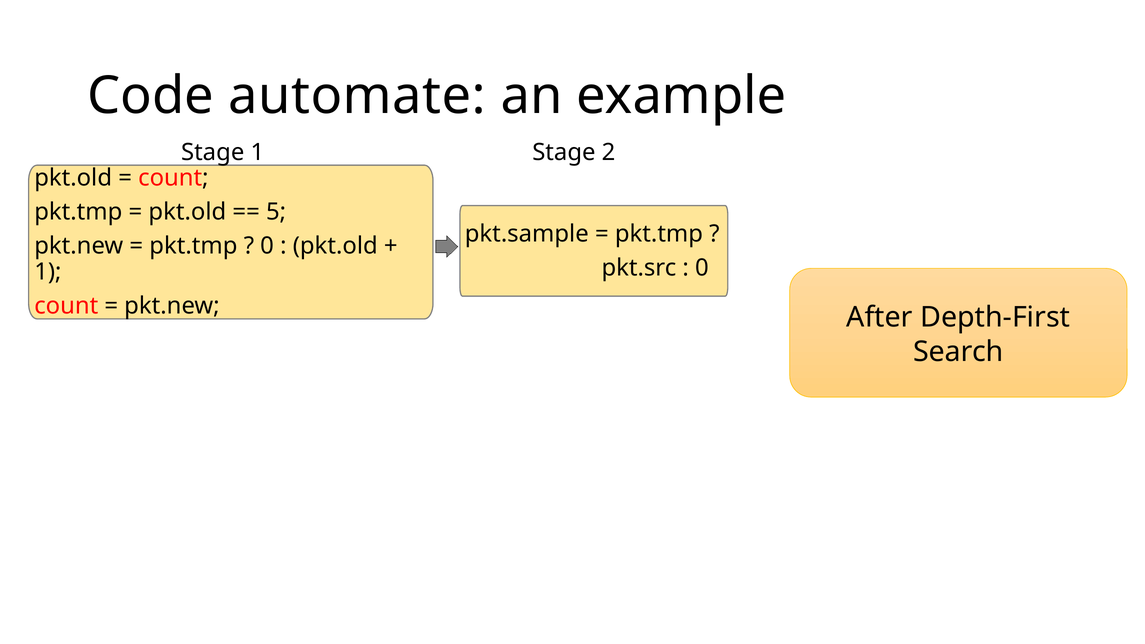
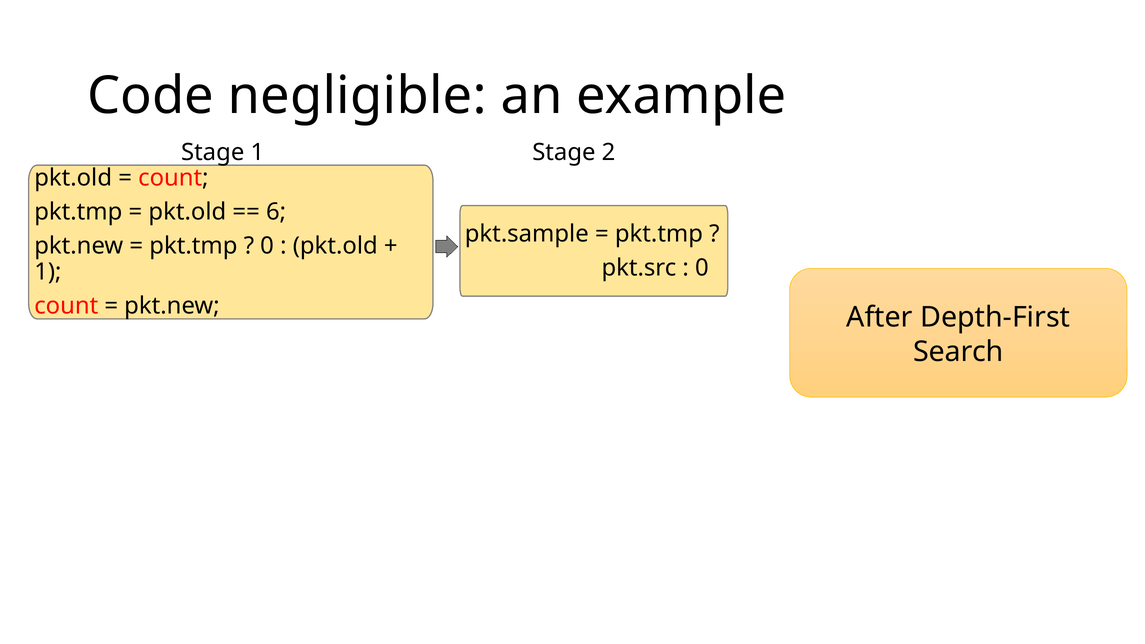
automate: automate -> negligible
5: 5 -> 6
